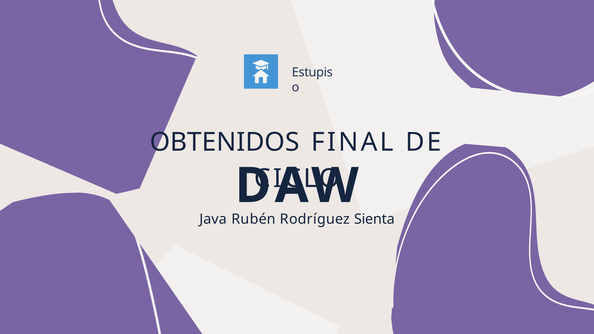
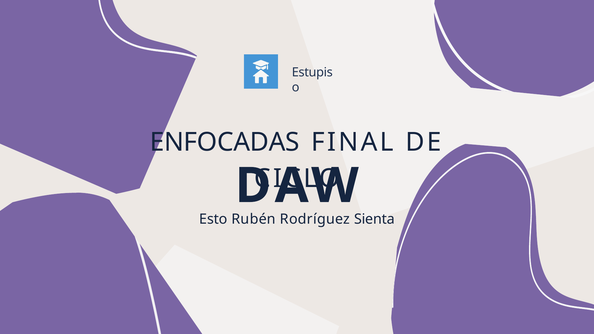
OBTENIDOS: OBTENIDOS -> ENFOCADAS
Java: Java -> Esto
